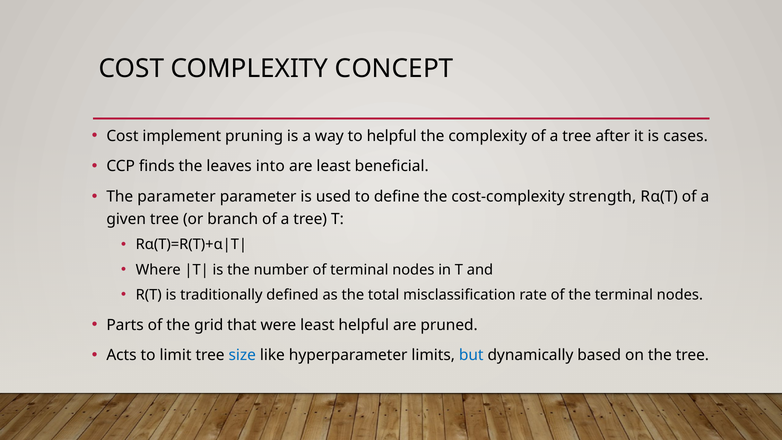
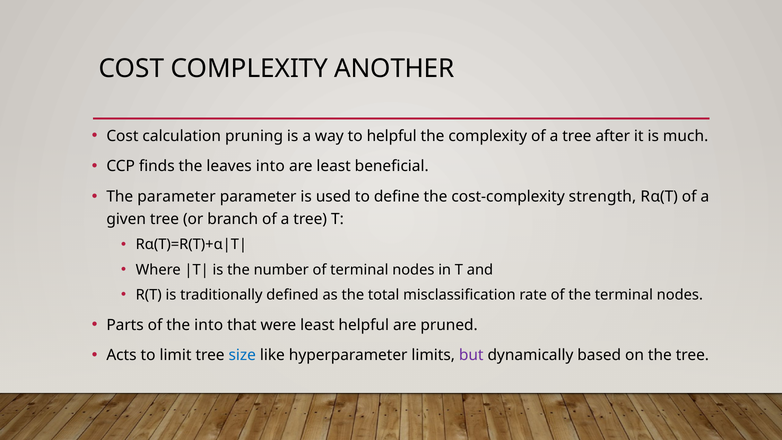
CONCEPT: CONCEPT -> ANOTHER
implement: implement -> calculation
cases: cases -> much
the grid: grid -> into
but colour: blue -> purple
